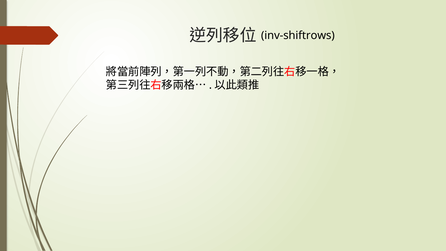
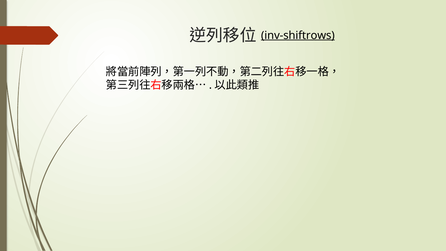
inv-shiftrows underline: none -> present
